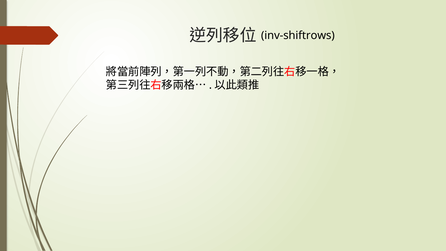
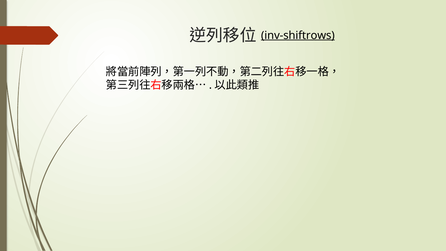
inv-shiftrows underline: none -> present
